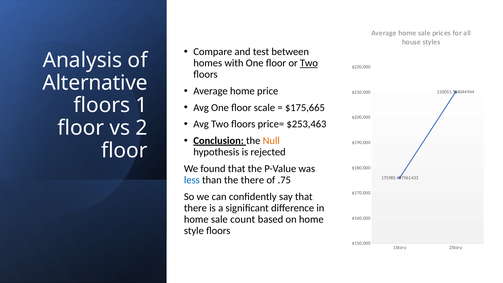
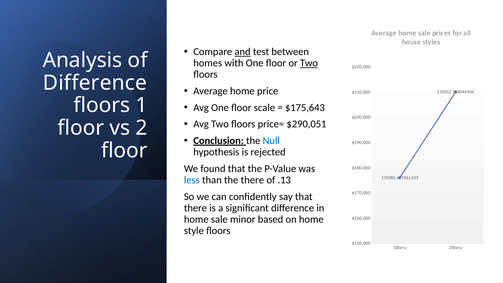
and underline: none -> present
Alternative at (95, 83): Alternative -> Difference
$175,665: $175,665 -> $175,643
$253,463: $253,463 -> $290,051
Null colour: orange -> blue
.75: .75 -> .13
count: count -> minor
